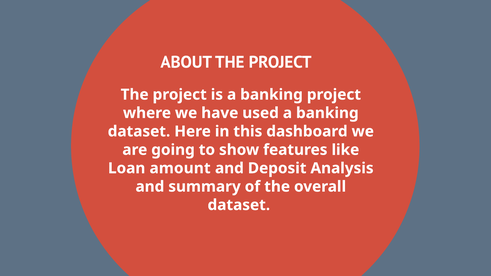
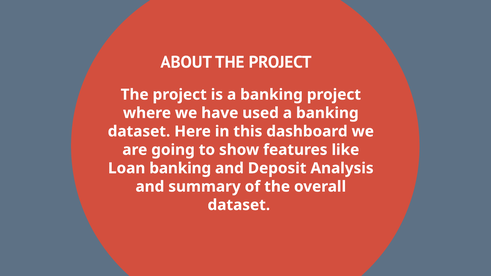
Loan amount: amount -> banking
